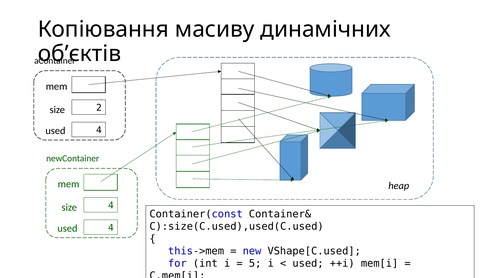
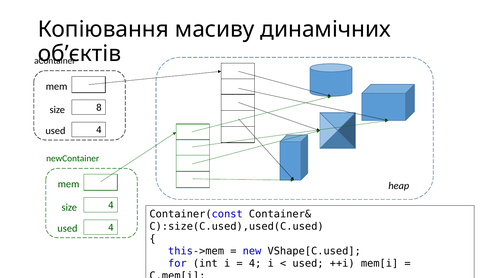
2: 2 -> 8
5 at (255, 264): 5 -> 4
